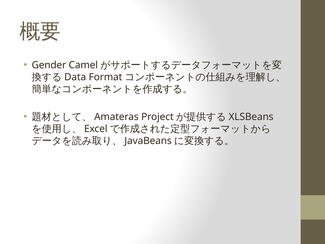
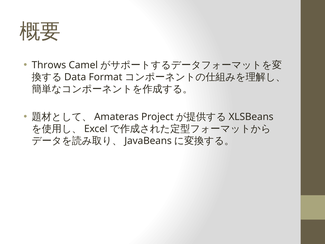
Gender: Gender -> Throws
